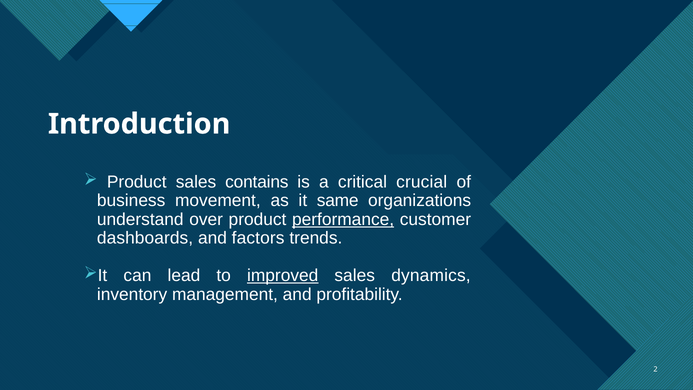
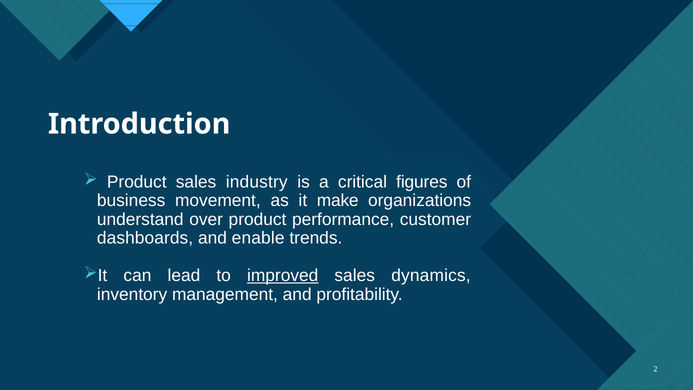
contains: contains -> industry
crucial: crucial -> figures
same: same -> make
performance underline: present -> none
factors: factors -> enable
